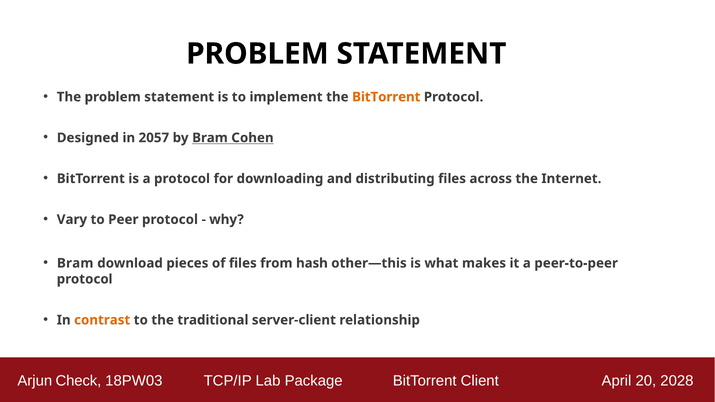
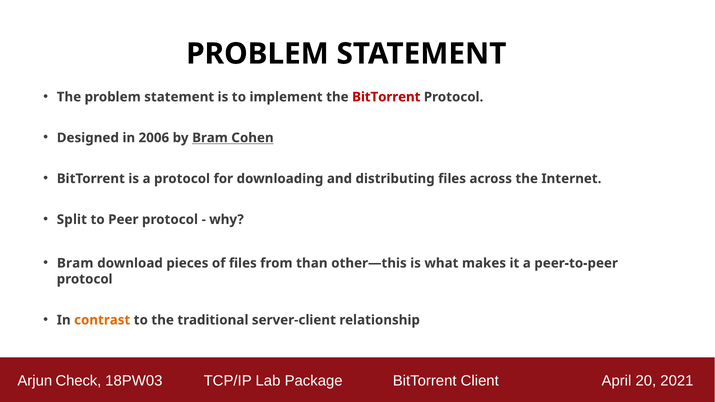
BitTorrent at (386, 97) colour: orange -> red
2057: 2057 -> 2006
Vary: Vary -> Split
hash: hash -> than
2028: 2028 -> 2021
